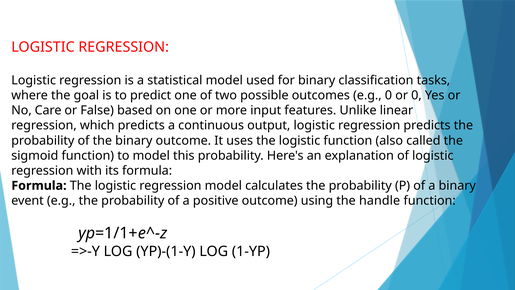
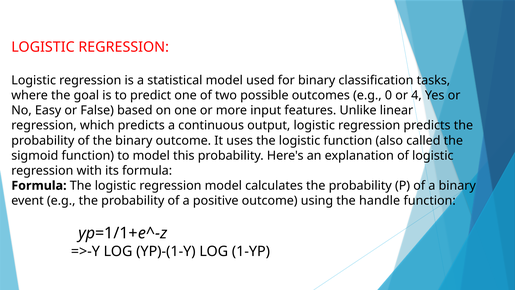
or 0: 0 -> 4
Care: Care -> Easy
